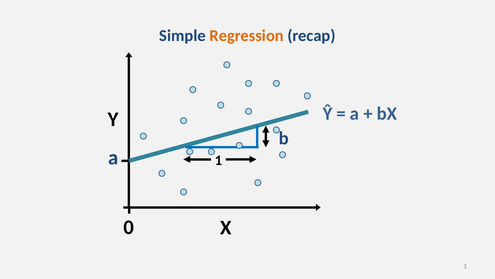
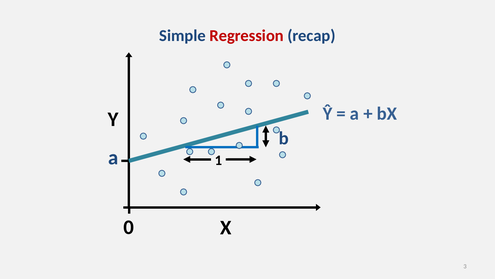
Regression colour: orange -> red
